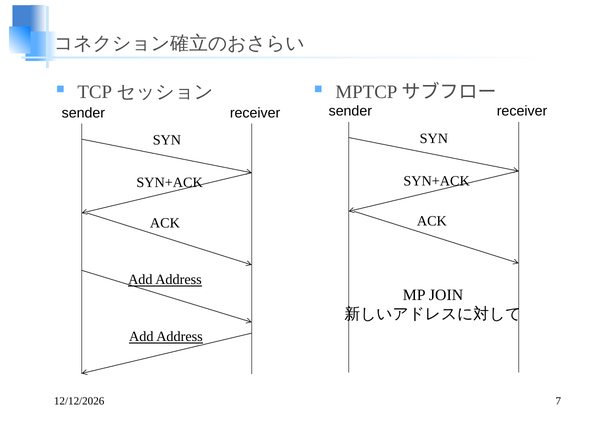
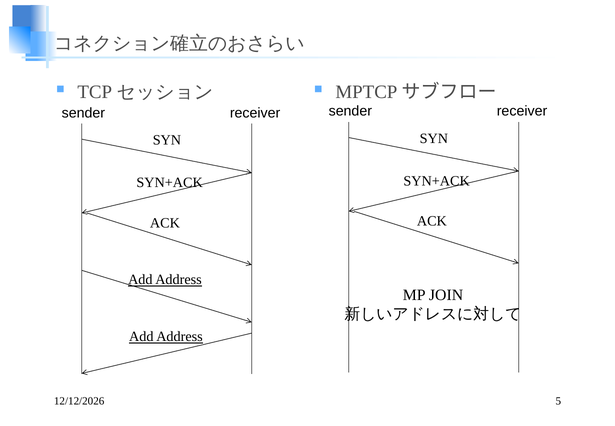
7: 7 -> 5
